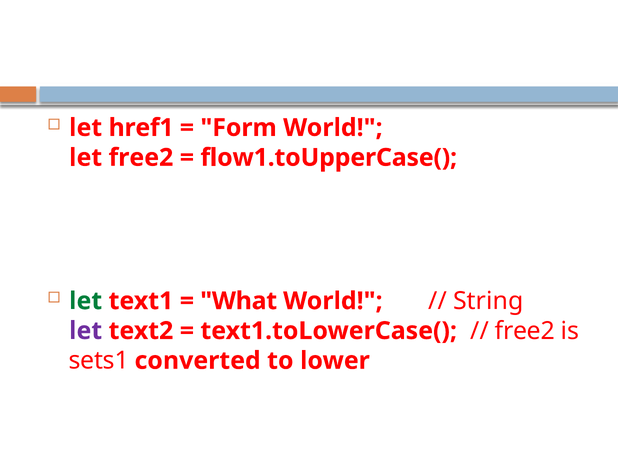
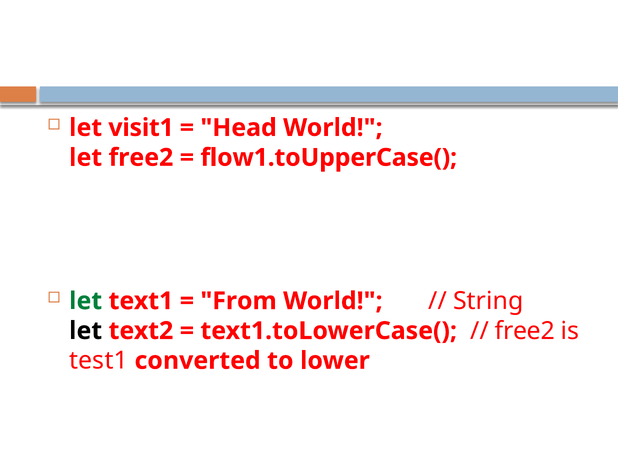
href1: href1 -> visit1
Form: Form -> Head
What: What -> From
let at (86, 331) colour: purple -> black
sets1: sets1 -> test1
